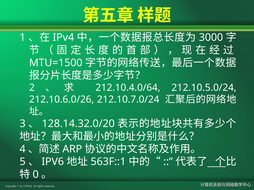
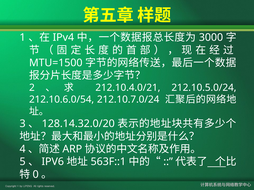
212.10.4.0/64: 212.10.4.0/64 -> 212.10.4.0/21
212.10.6.0/26: 212.10.6.0/26 -> 212.10.6.0/54
